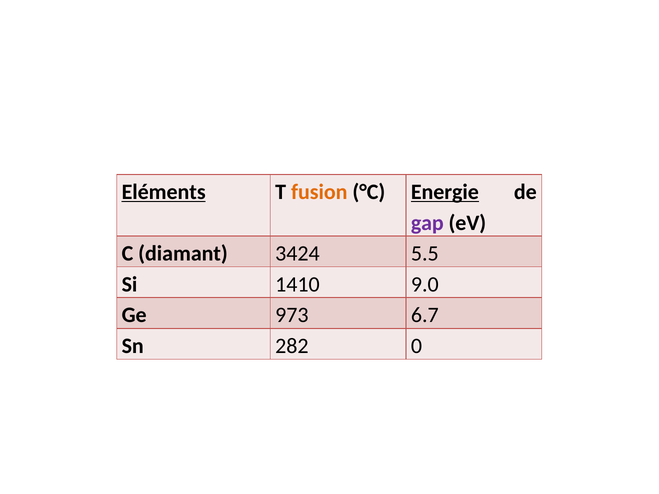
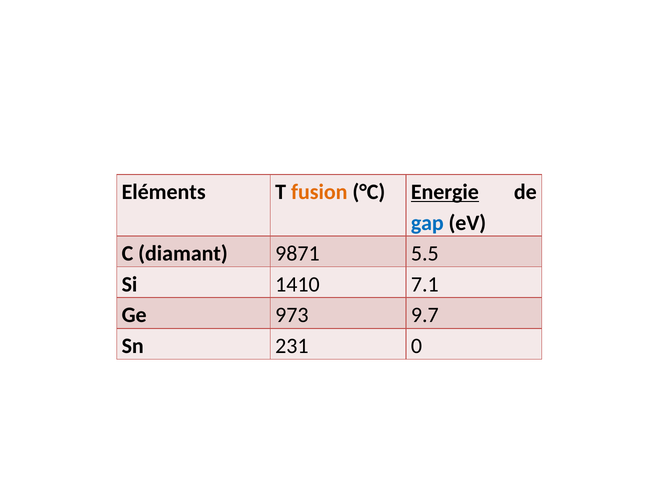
Eléments underline: present -> none
gap colour: purple -> blue
3424: 3424 -> 9871
9.0: 9.0 -> 7.1
6.7: 6.7 -> 9.7
282: 282 -> 231
